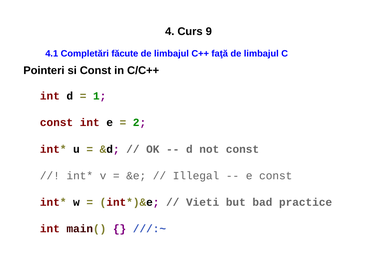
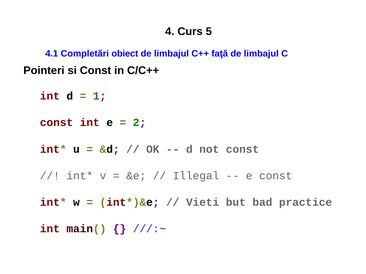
9: 9 -> 5
făcute: făcute -> obiect
